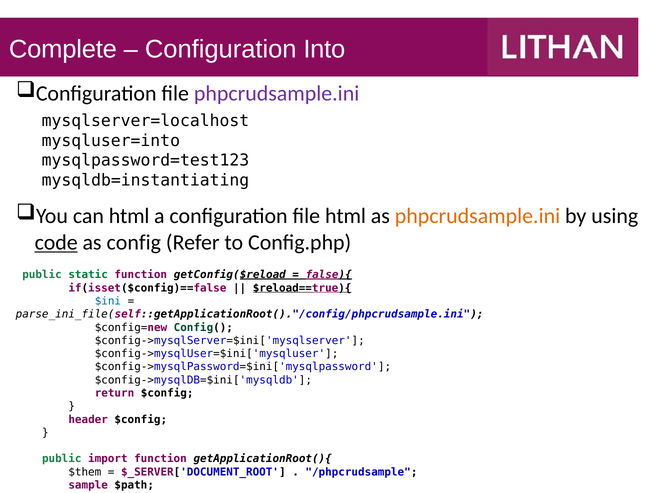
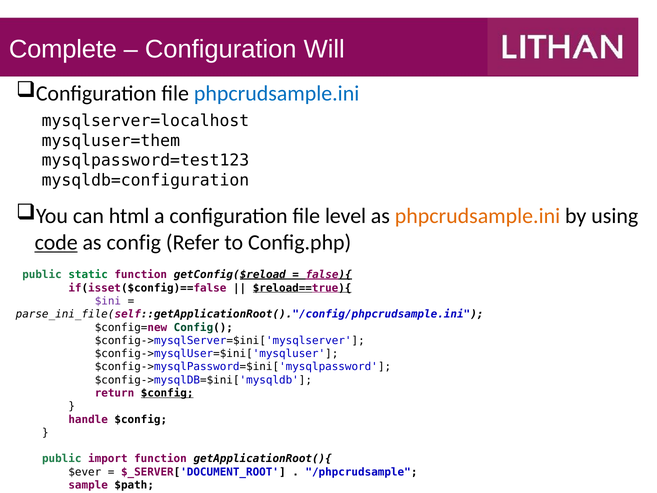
Into: Into -> Will
phpcrudsample.ini at (277, 94) colour: purple -> blue
mysqluser=into: mysqluser=into -> mysqluser=them
mysqldb=instantiating: mysqldb=instantiating -> mysqldb=configuration
file html: html -> level
$ini colour: blue -> purple
$config at (167, 393) underline: none -> present
header: header -> handle
$them: $them -> $ever
